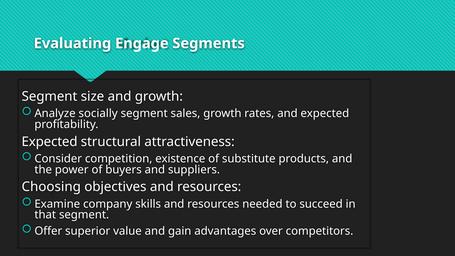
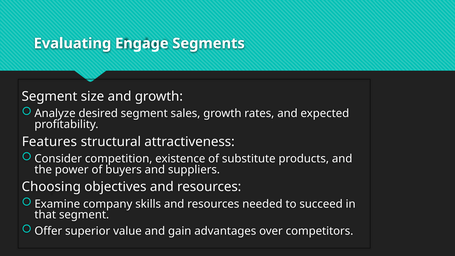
socially: socially -> desired
Expected at (50, 142): Expected -> Features
